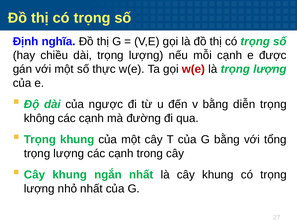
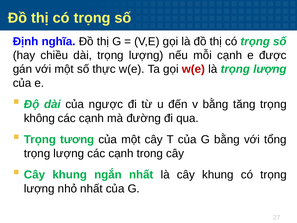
diễn: diễn -> tăng
Trọng khung: khung -> tương
